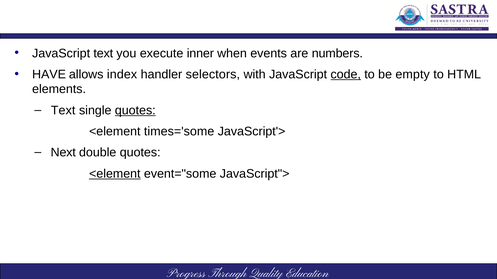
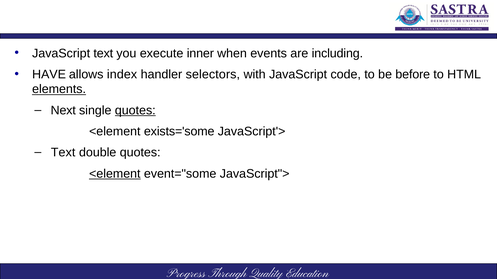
numbers: numbers -> including
code underline: present -> none
empty: empty -> before
elements underline: none -> present
Text at (63, 111): Text -> Next
times='some: times='some -> exists='some
Next at (63, 153): Next -> Text
